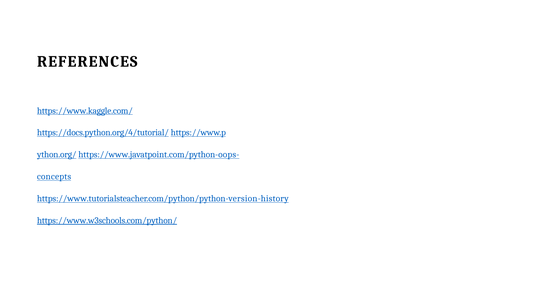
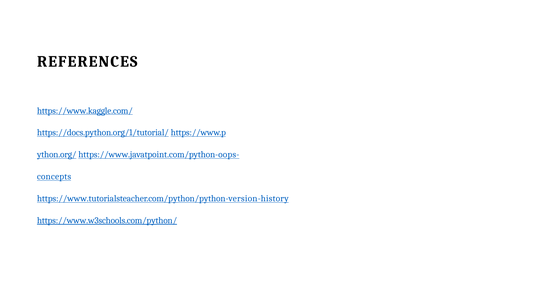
https://docs.python.org/4/tutorial/: https://docs.python.org/4/tutorial/ -> https://docs.python.org/1/tutorial/
